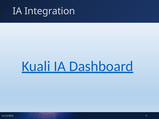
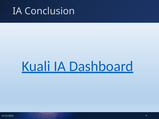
Integration: Integration -> Conclusion
